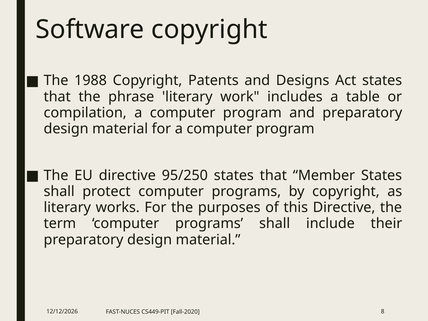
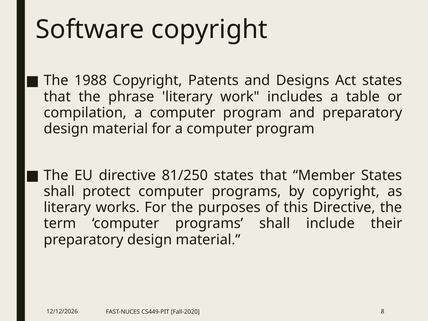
95/250: 95/250 -> 81/250
